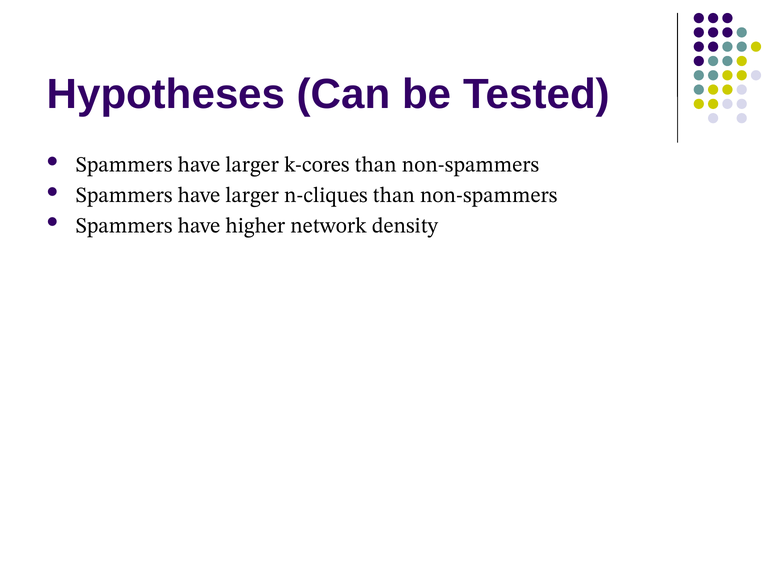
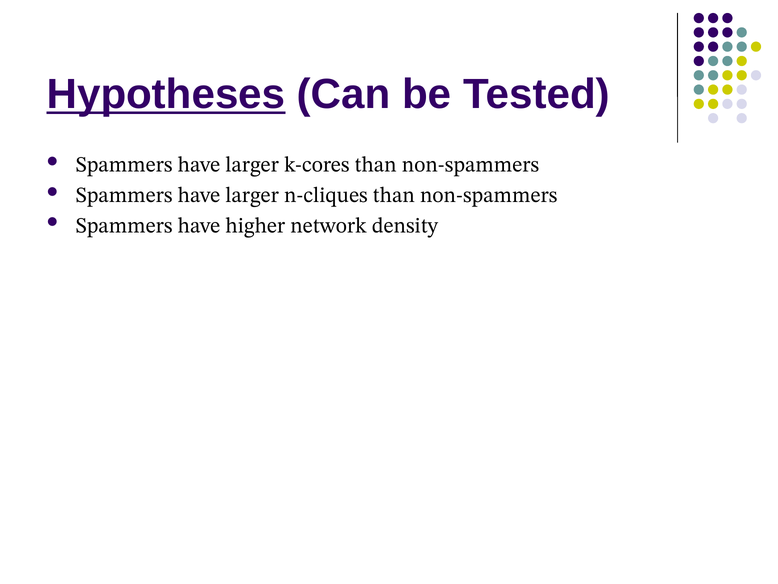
Hypotheses underline: none -> present
